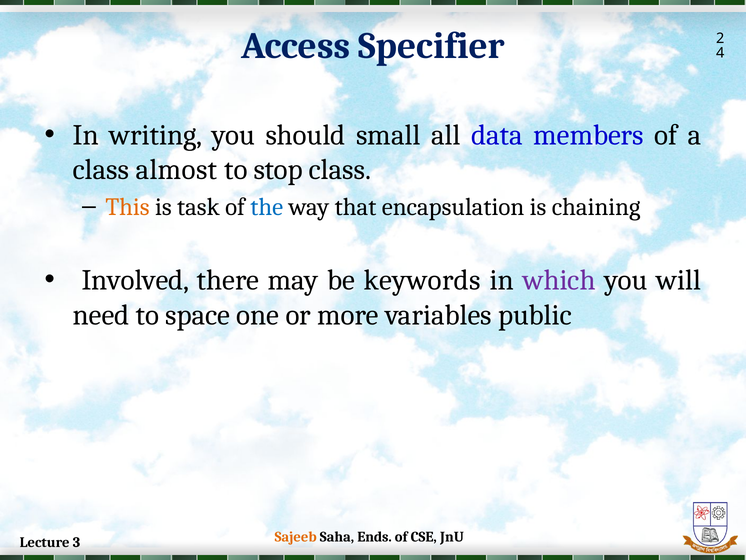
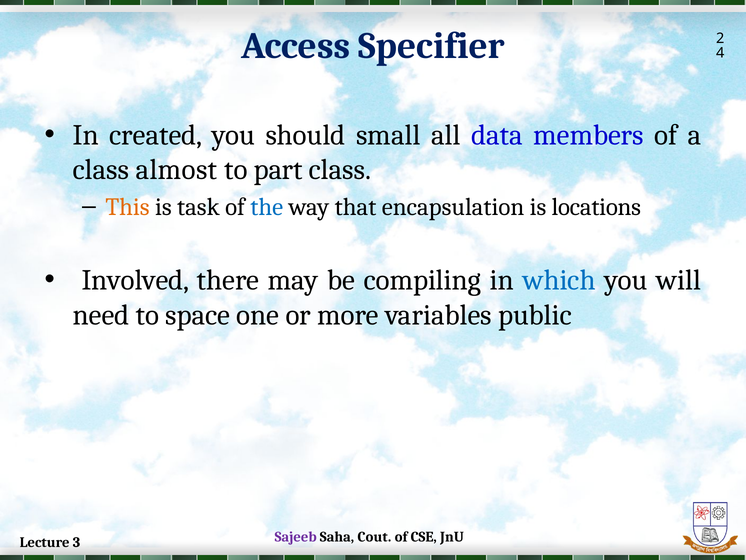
writing: writing -> created
stop: stop -> part
chaining: chaining -> locations
keywords: keywords -> compiling
which colour: purple -> blue
Sajeeb colour: orange -> purple
Ends: Ends -> Cout
